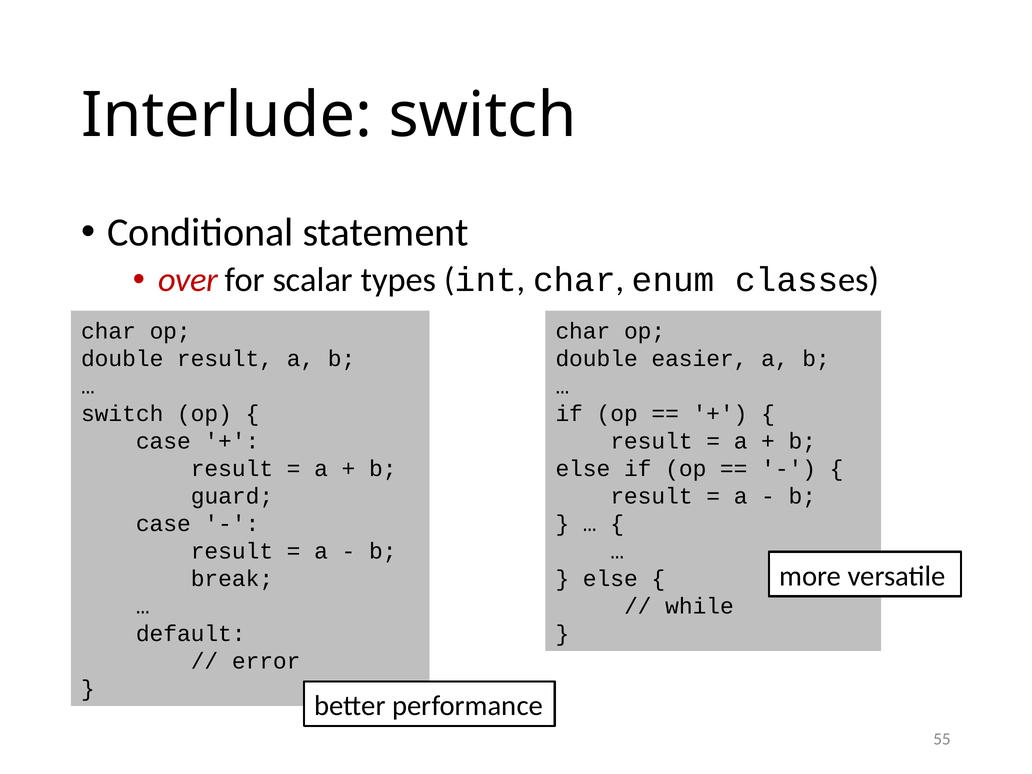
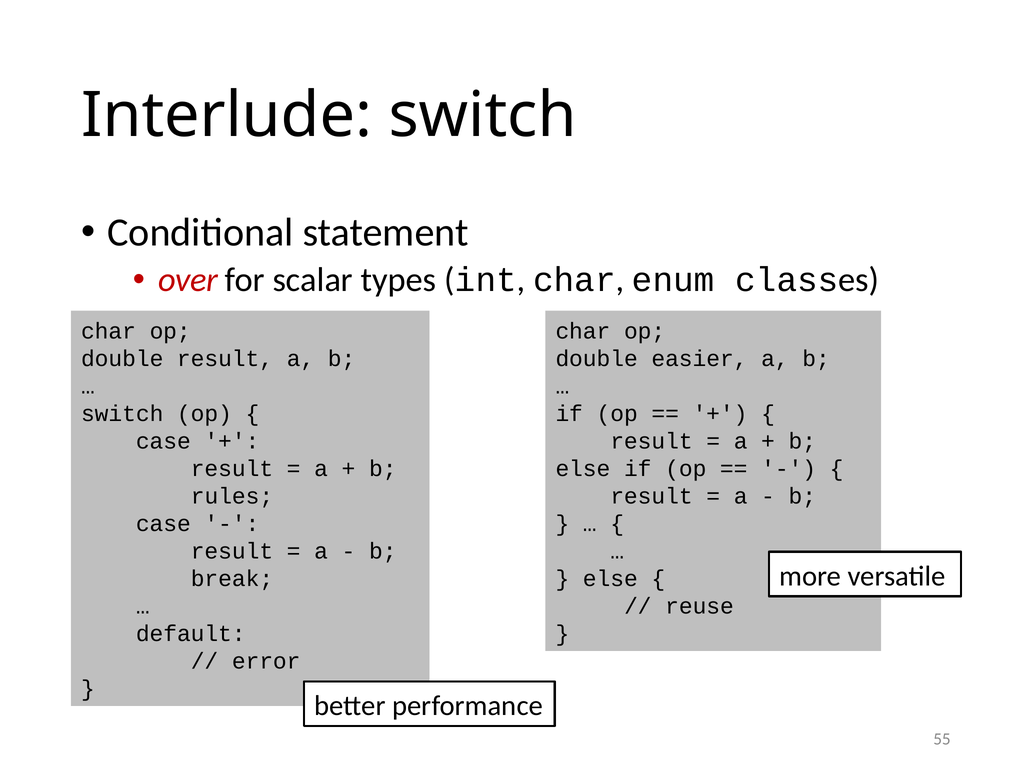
guard: guard -> rules
while: while -> reuse
